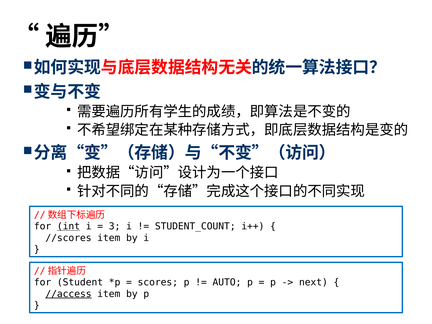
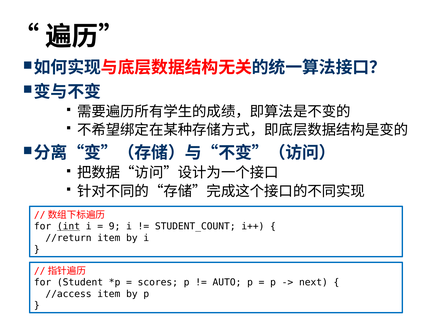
3: 3 -> 9
//scores: //scores -> //return
//access underline: present -> none
